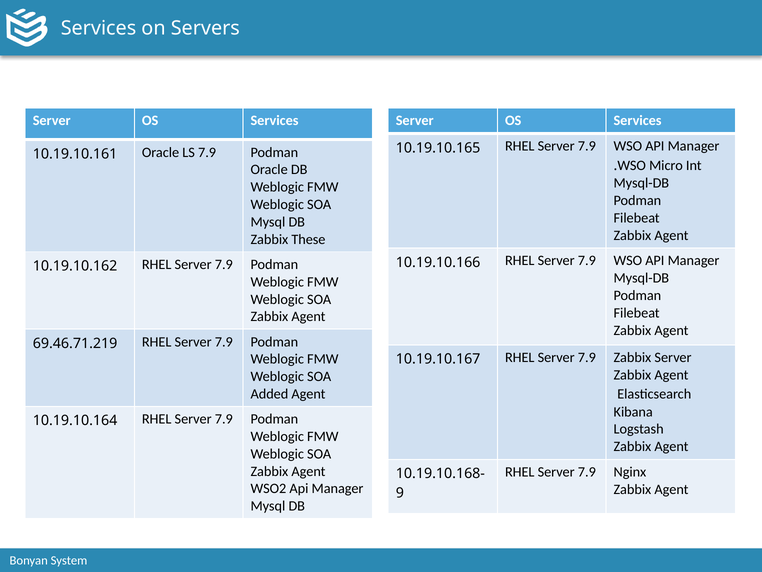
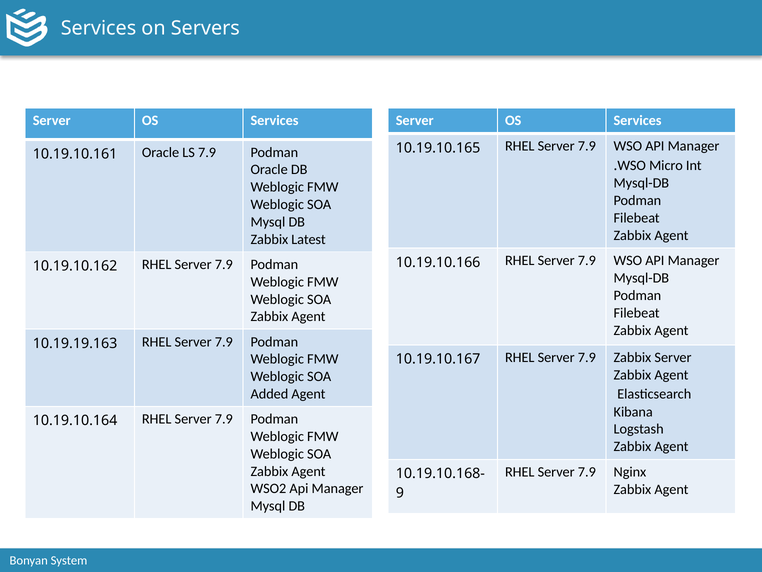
These: These -> Latest
69.46.71.219: 69.46.71.219 -> 10.19.19.163
